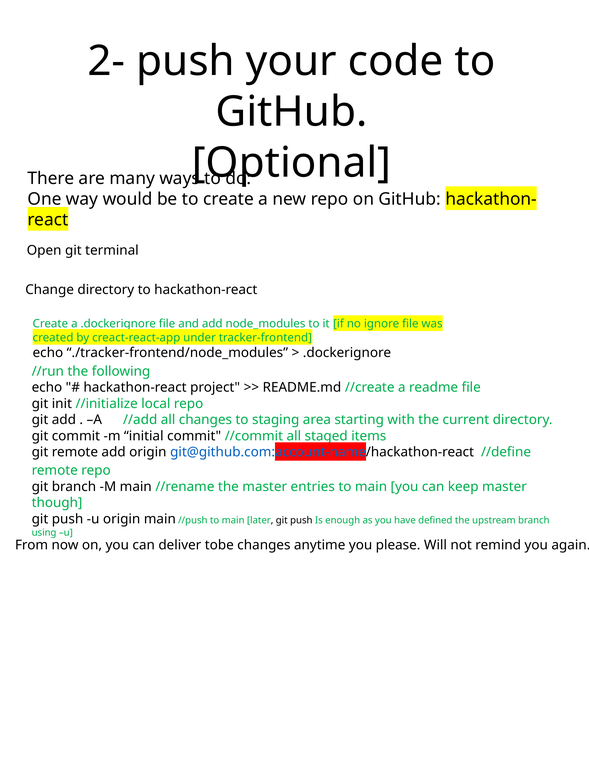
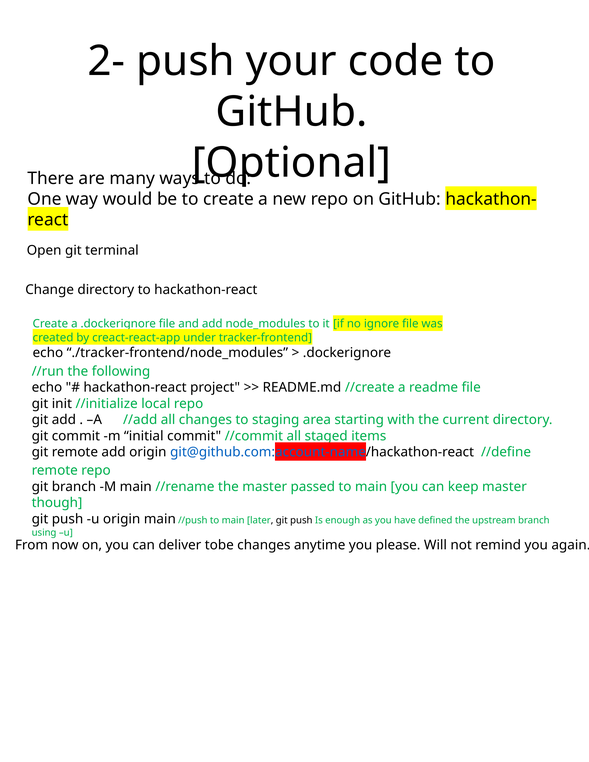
entries: entries -> passed
